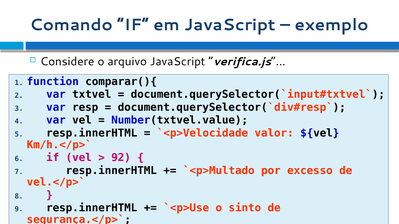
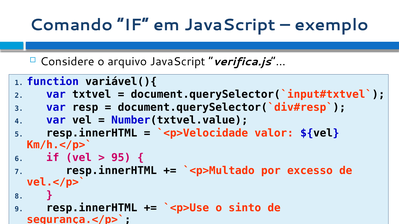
comparar(){: comparar(){ -> variável(){
92: 92 -> 95
